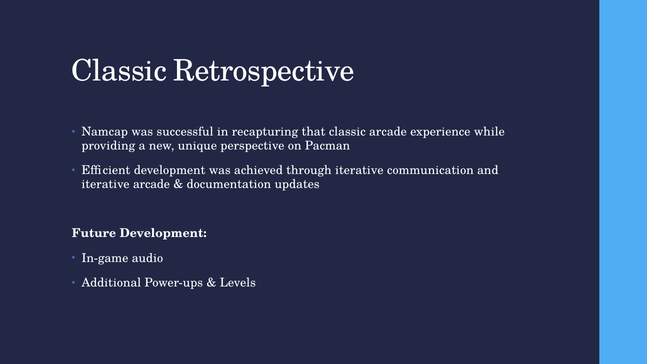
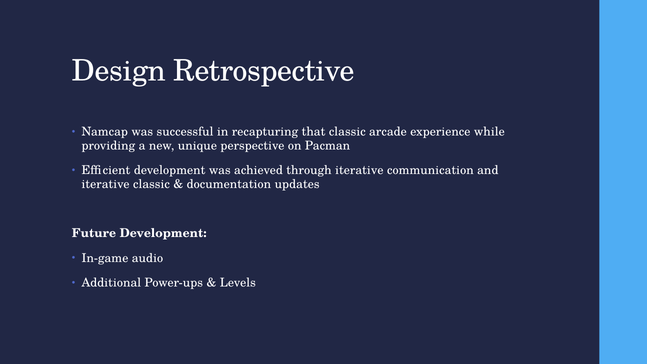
Classic at (119, 71): Classic -> Design
iterative arcade: arcade -> classic
